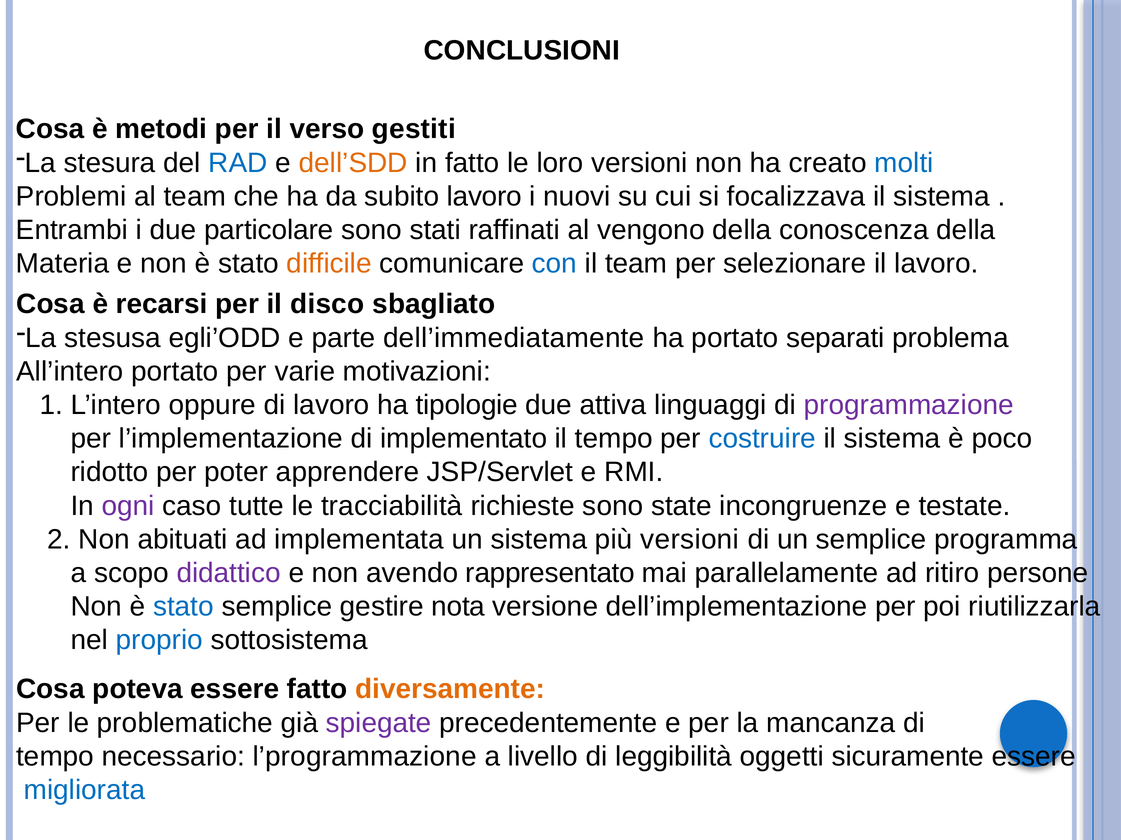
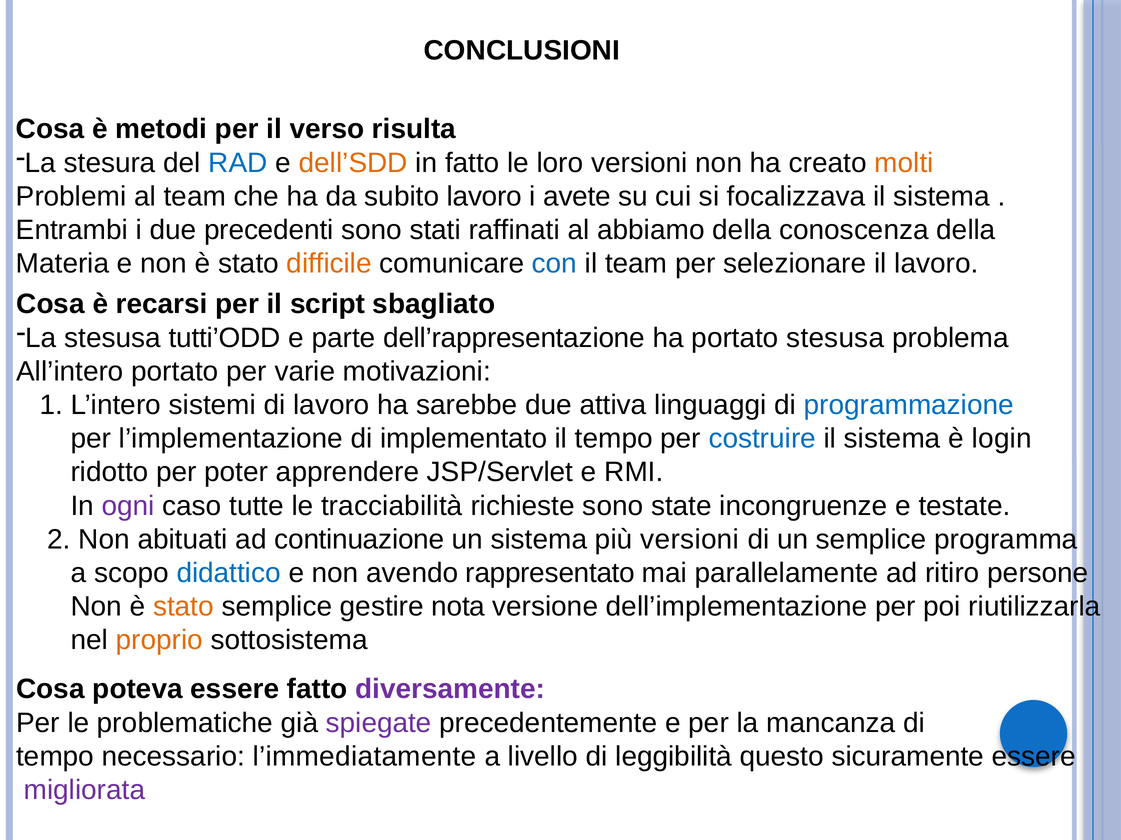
gestiti: gestiti -> risulta
molti colour: blue -> orange
nuovi: nuovi -> avete
particolare: particolare -> precedenti
vengono: vengono -> abbiamo
disco: disco -> script
egli’ODD: egli’ODD -> tutti’ODD
dell’immediatamente: dell’immediatamente -> dell’rappresentazione
portato separati: separati -> stesusa
oppure: oppure -> sistemi
tipologie: tipologie -> sarebbe
programmazione colour: purple -> blue
poco: poco -> login
implementata: implementata -> continuazione
didattico colour: purple -> blue
stato at (183, 607) colour: blue -> orange
proprio colour: blue -> orange
diversamente colour: orange -> purple
l’programmazione: l’programmazione -> l’immediatamente
oggetti: oggetti -> questo
migliorata colour: blue -> purple
